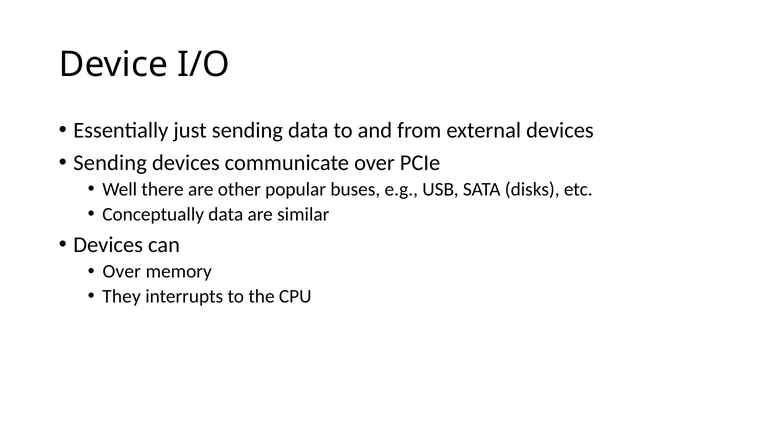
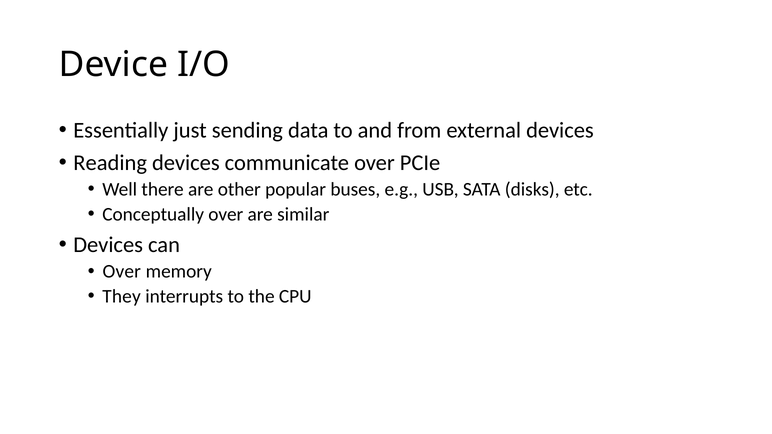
Sending at (110, 163): Sending -> Reading
Conceptually data: data -> over
